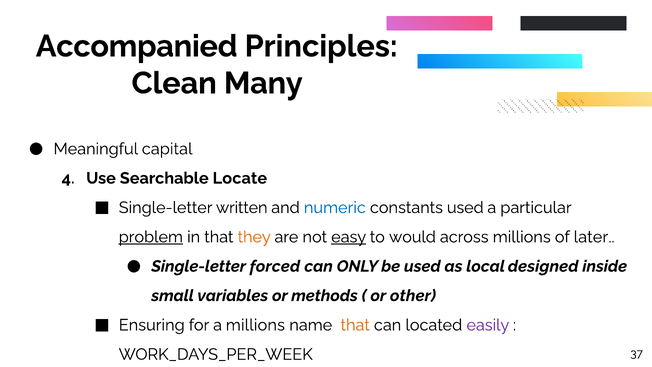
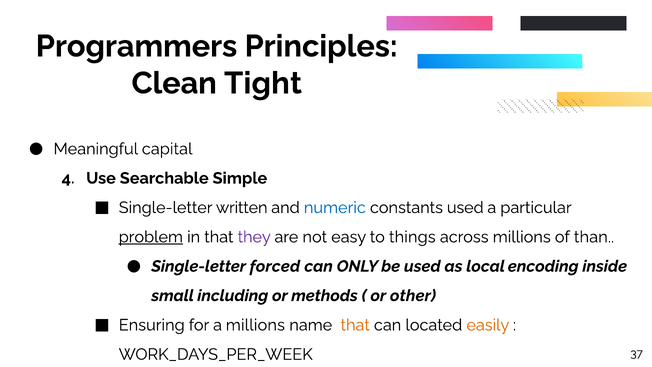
Accompanied: Accompanied -> Programmers
Many: Many -> Tight
Locate: Locate -> Simple
they colour: orange -> purple
easy underline: present -> none
would: would -> things
later: later -> than
designed: designed -> encoding
variables: variables -> including
easily colour: purple -> orange
